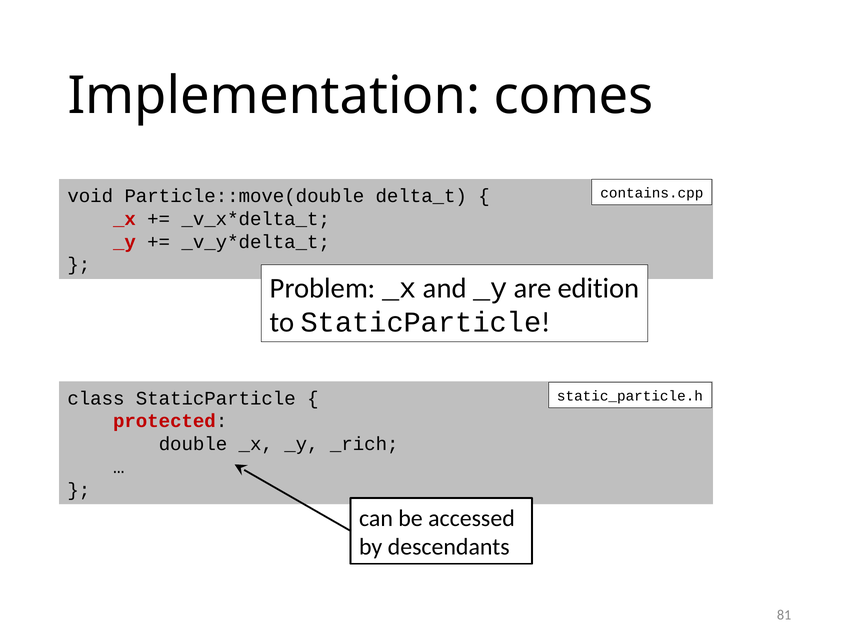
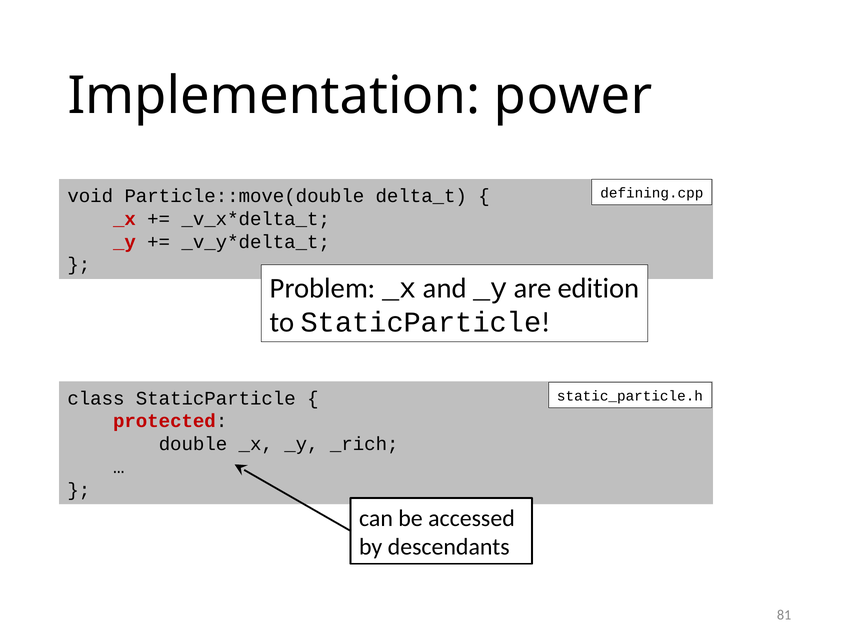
comes: comes -> power
contains.cpp: contains.cpp -> defining.cpp
